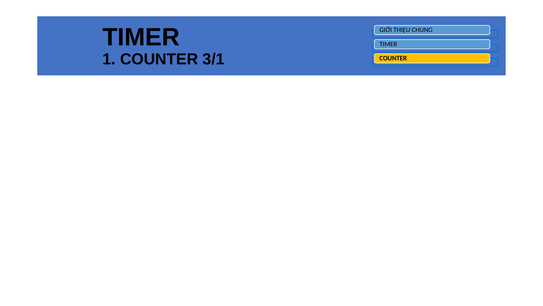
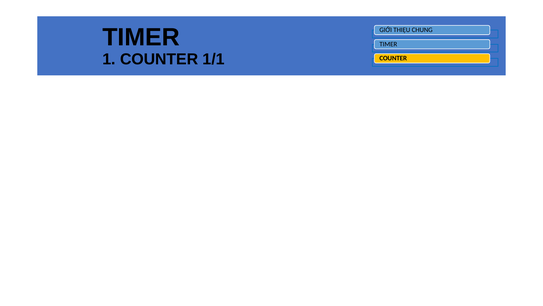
3/1: 3/1 -> 1/1
